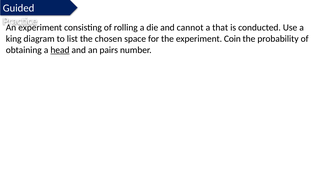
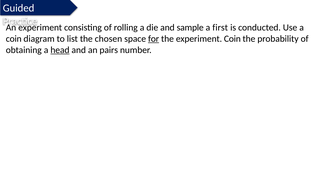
cannot: cannot -> sample
that: that -> first
king at (14, 39): king -> coin
for underline: none -> present
